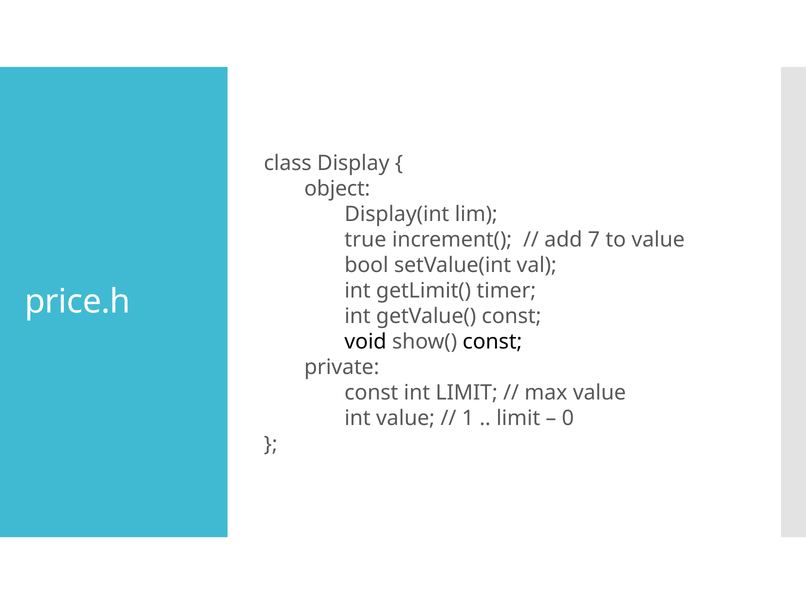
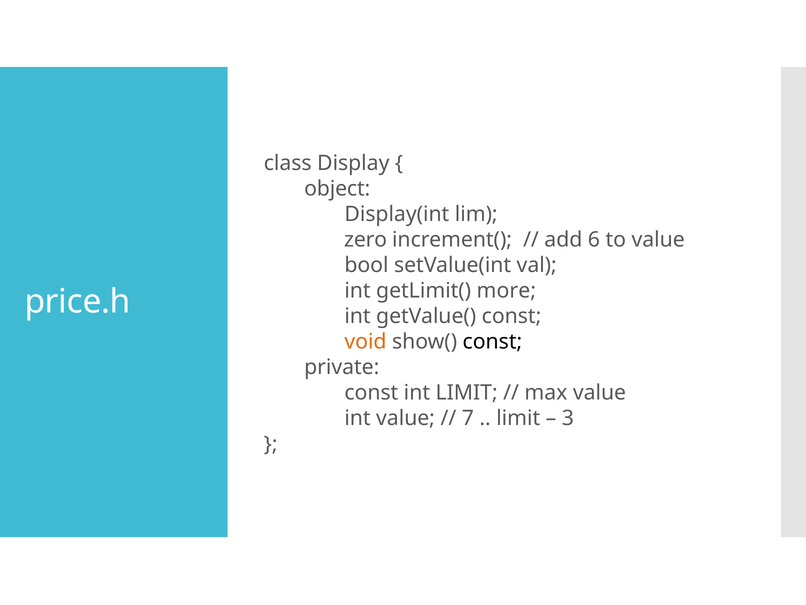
true: true -> zero
7: 7 -> 6
timer: timer -> more
void colour: black -> orange
1: 1 -> 7
0: 0 -> 3
